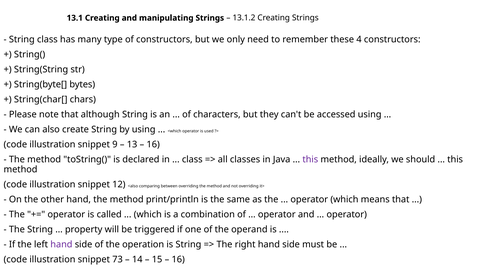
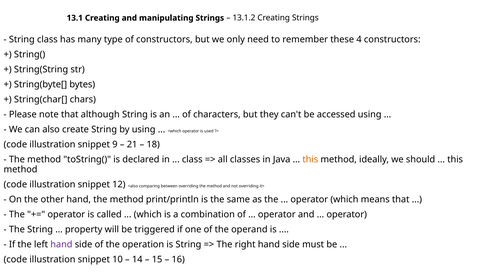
13: 13 -> 21
16 at (153, 144): 16 -> 18
this at (310, 159) colour: purple -> orange
73: 73 -> 10
